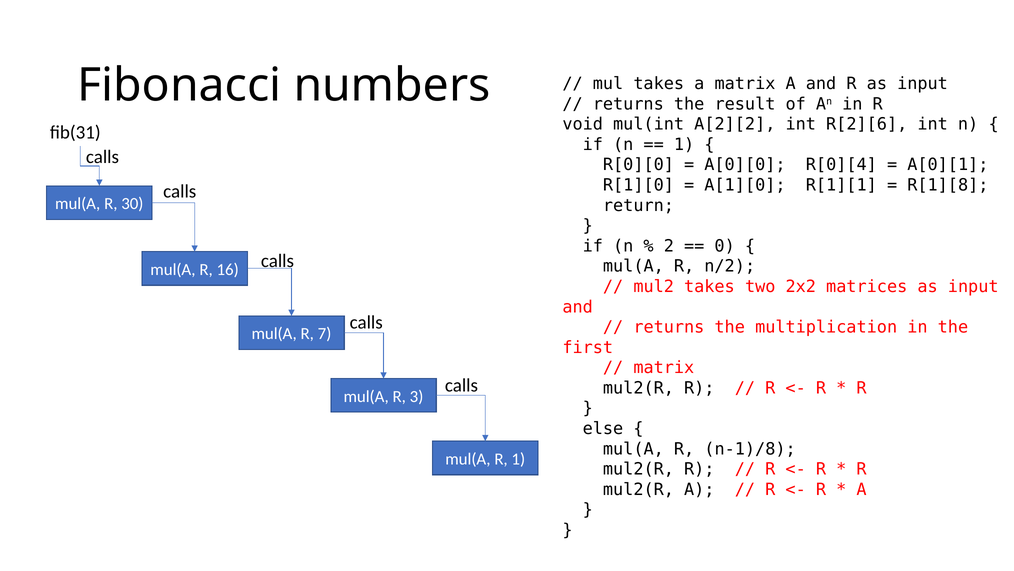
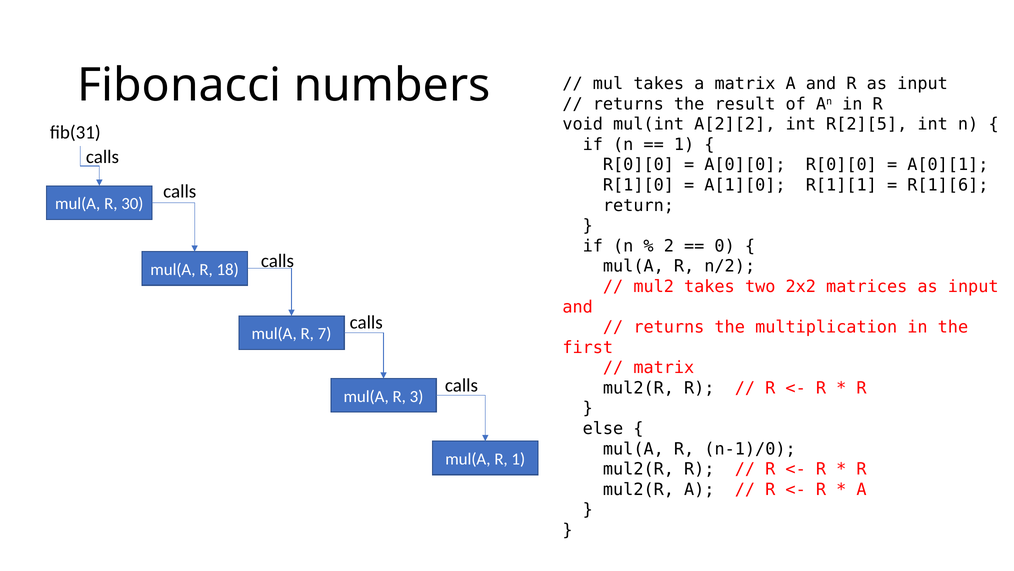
R[2][6: R[2][6 -> R[2][5
A[0][0 R[0][4: R[0][4 -> R[0][0
R[1][8: R[1][8 -> R[1][6
16: 16 -> 18
n-1)/8: n-1)/8 -> n-1)/0
